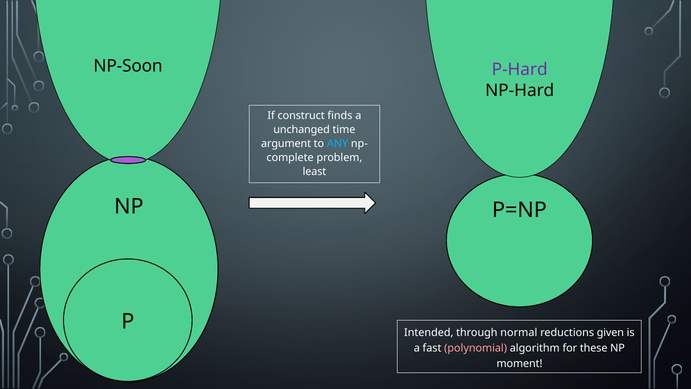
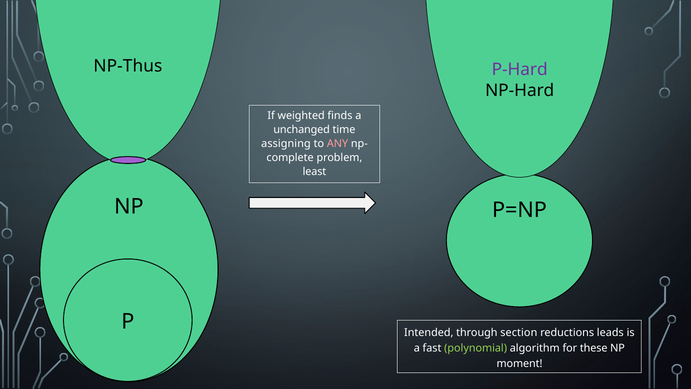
NP-Soon: NP-Soon -> NP-Thus
construct: construct -> weighted
argument: argument -> assigning
ANY colour: light blue -> pink
normal: normal -> section
given: given -> leads
polynomial colour: pink -> light green
